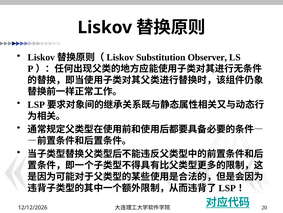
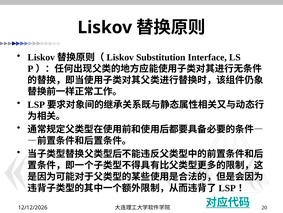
Observer: Observer -> Interface
